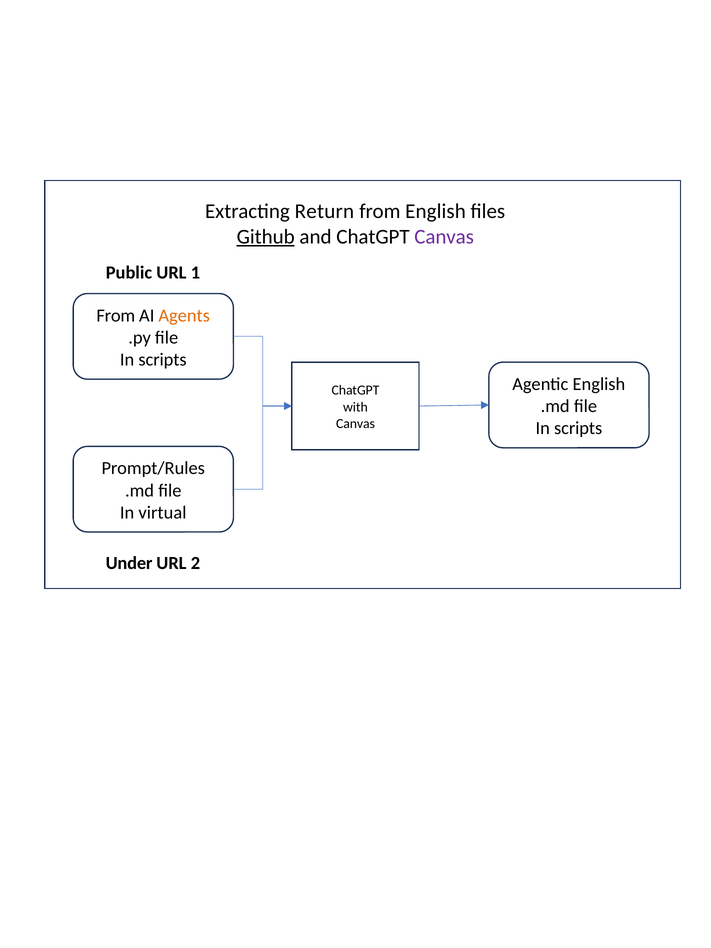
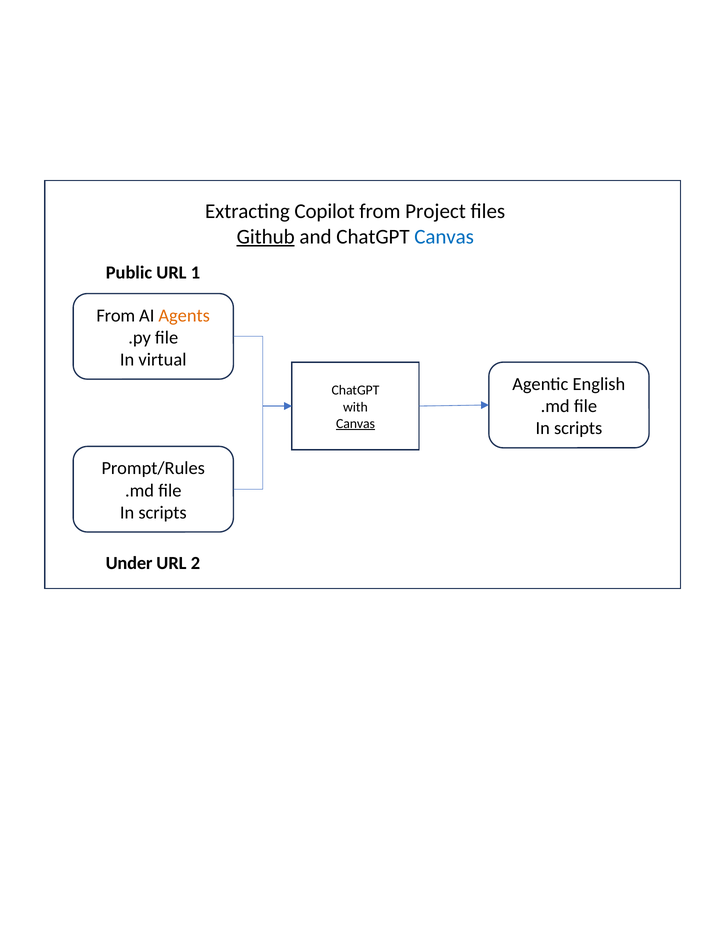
Return: Return -> Copilot
from English: English -> Project
Canvas at (444, 237) colour: purple -> blue
scripts at (163, 360): scripts -> virtual
Canvas at (355, 424) underline: none -> present
virtual at (162, 513): virtual -> scripts
